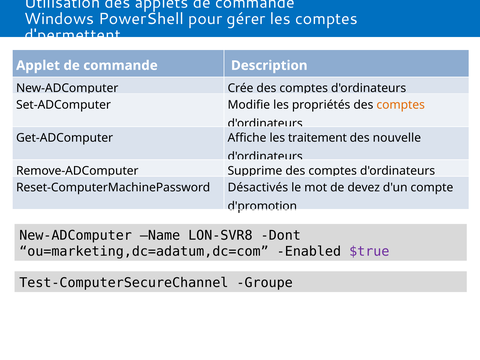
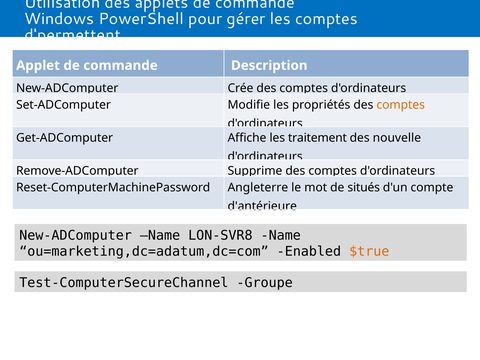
Désactivés: Désactivés -> Angleterre
devez: devez -> situés
d'promotion: d'promotion -> d'antérieure
LON-SVR8 Dont: Dont -> Name
$true colour: purple -> orange
